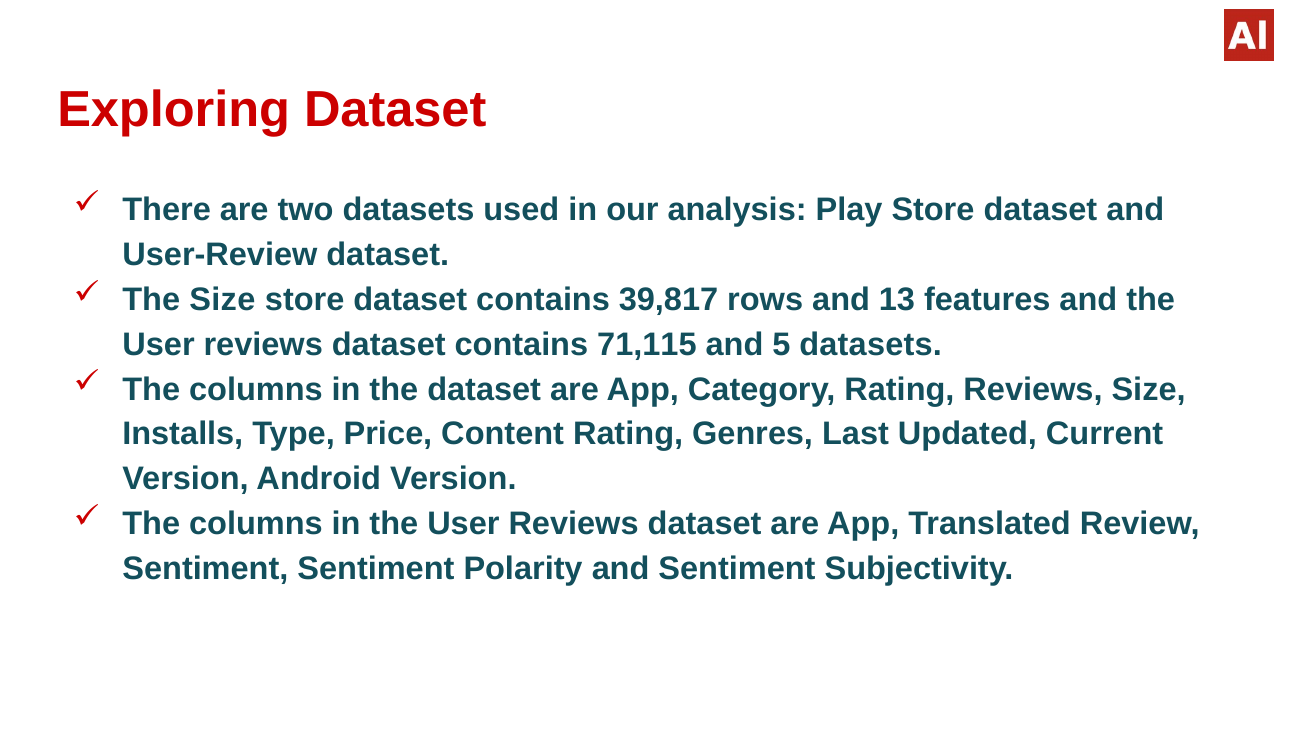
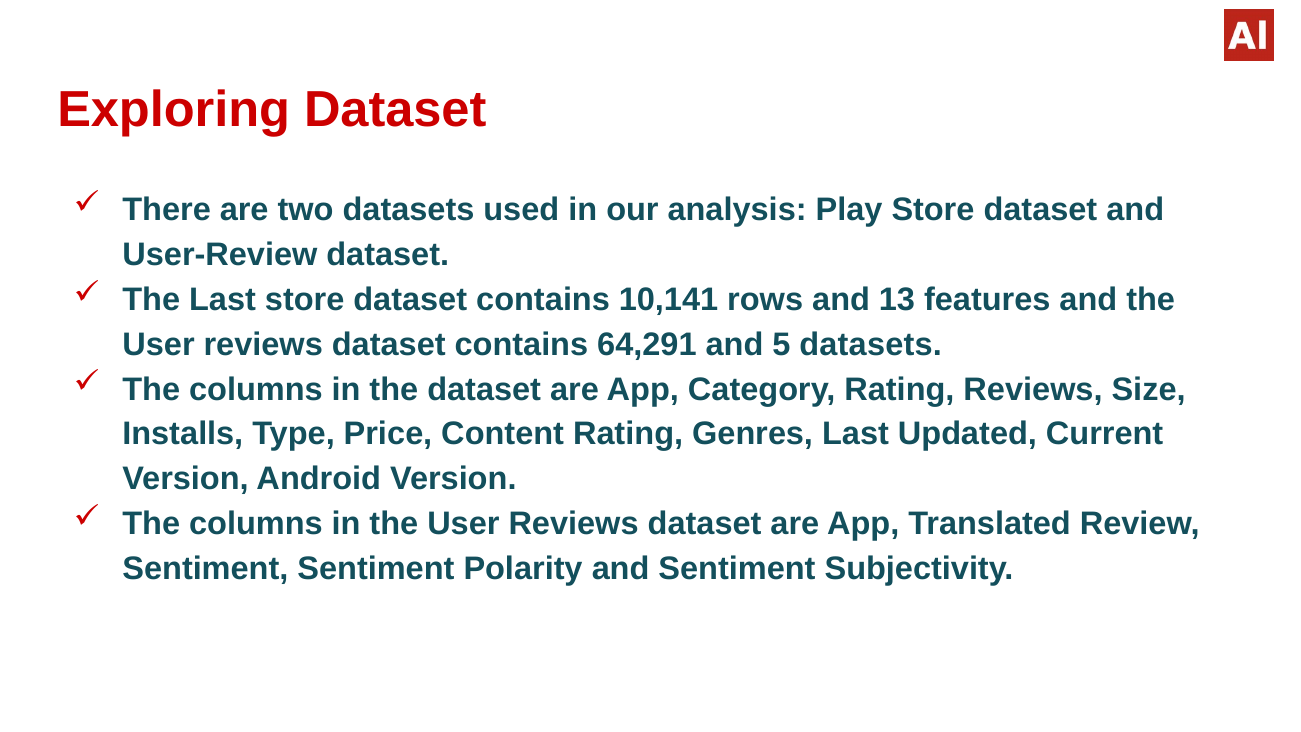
The Size: Size -> Last
39,817: 39,817 -> 10,141
71,115: 71,115 -> 64,291
